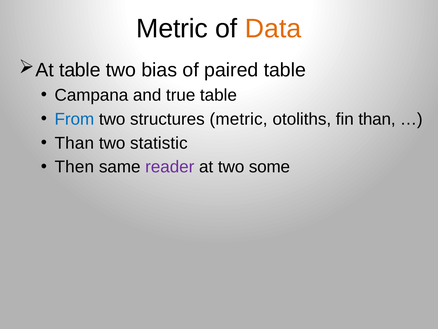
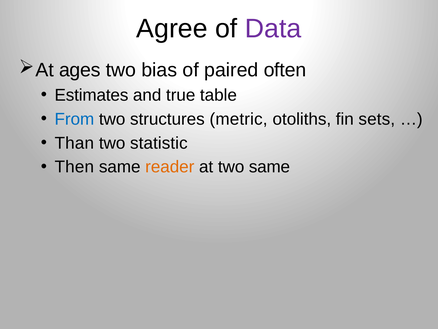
Metric at (172, 29): Metric -> Agree
Data colour: orange -> purple
table at (80, 70): table -> ages
paired table: table -> often
Campana: Campana -> Estimates
fin than: than -> sets
reader colour: purple -> orange
two some: some -> same
